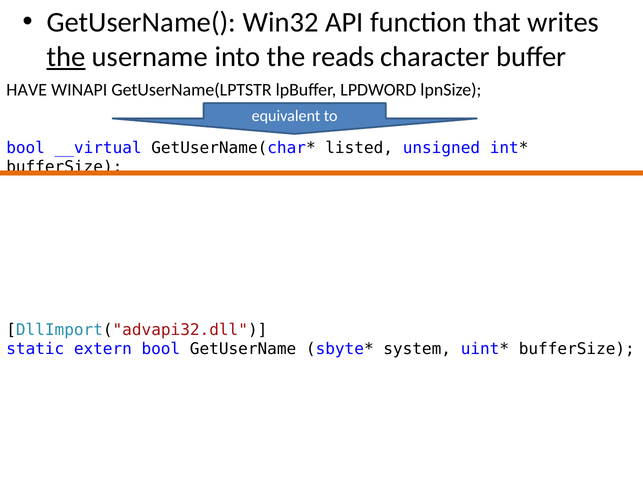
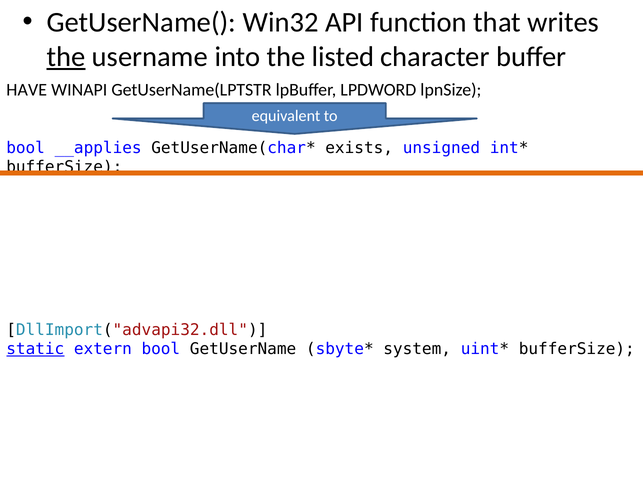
reads: reads -> listed
__virtual: __virtual -> __applies
listed: listed -> exists
static underline: none -> present
